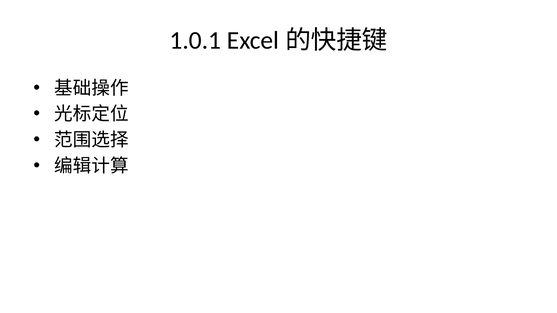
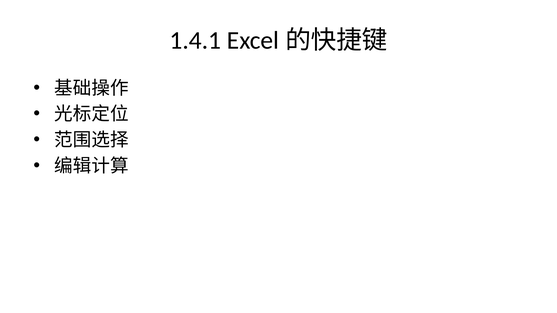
1.0.1: 1.0.1 -> 1.4.1
